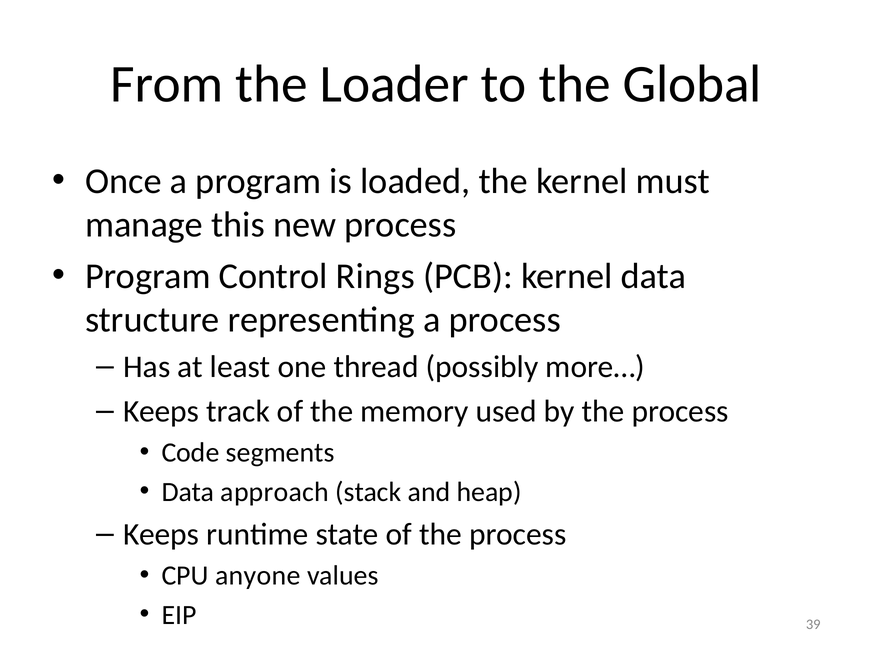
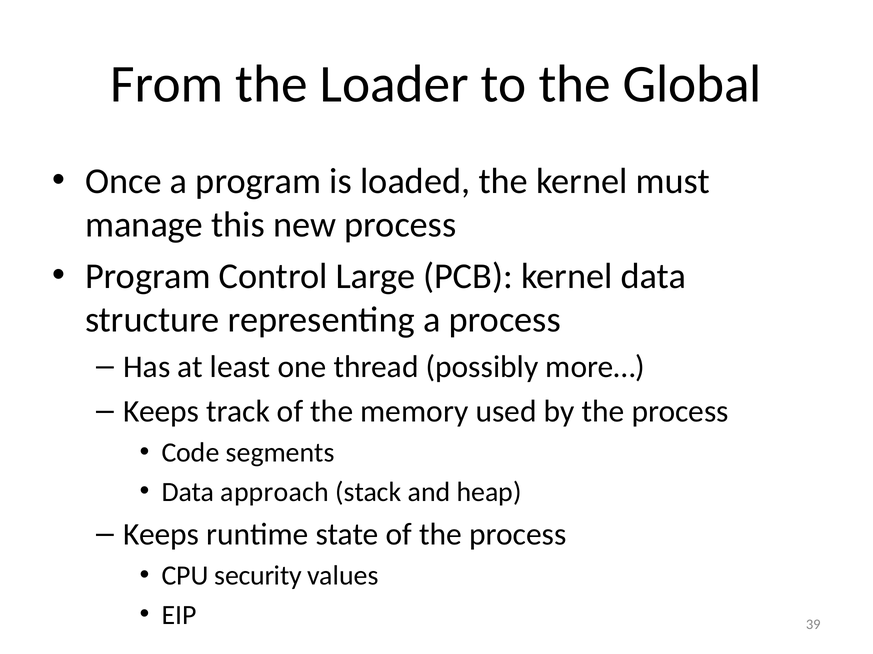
Rings: Rings -> Large
anyone: anyone -> security
